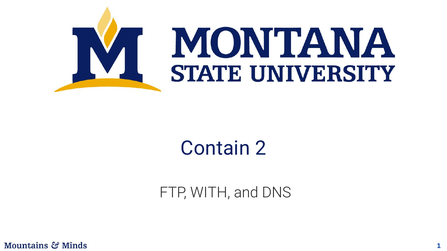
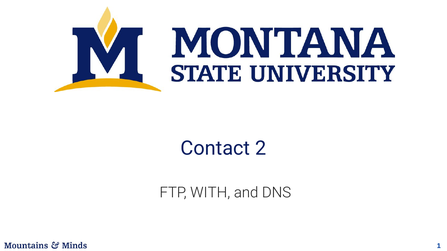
Contain: Contain -> Contact
